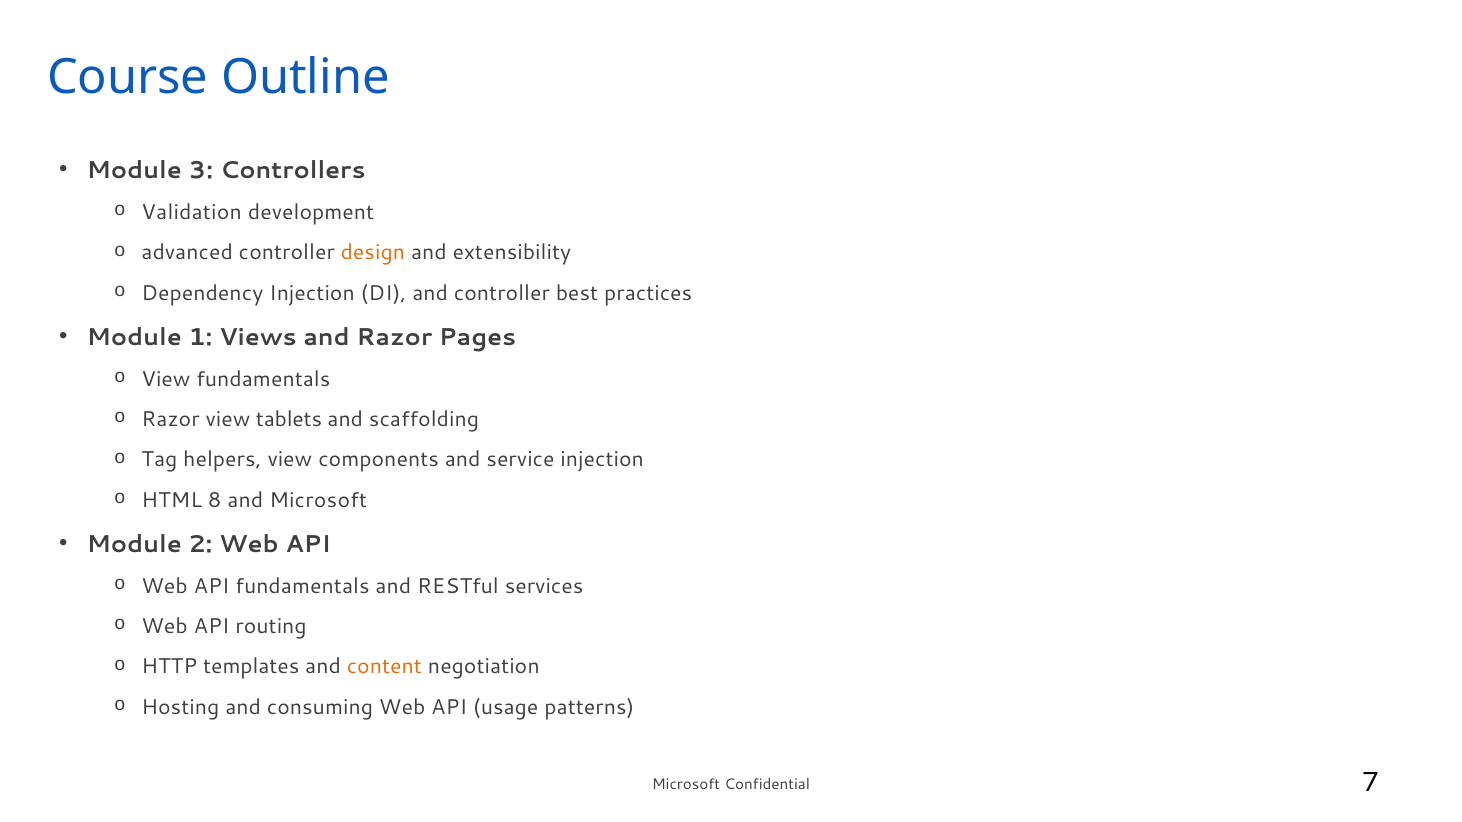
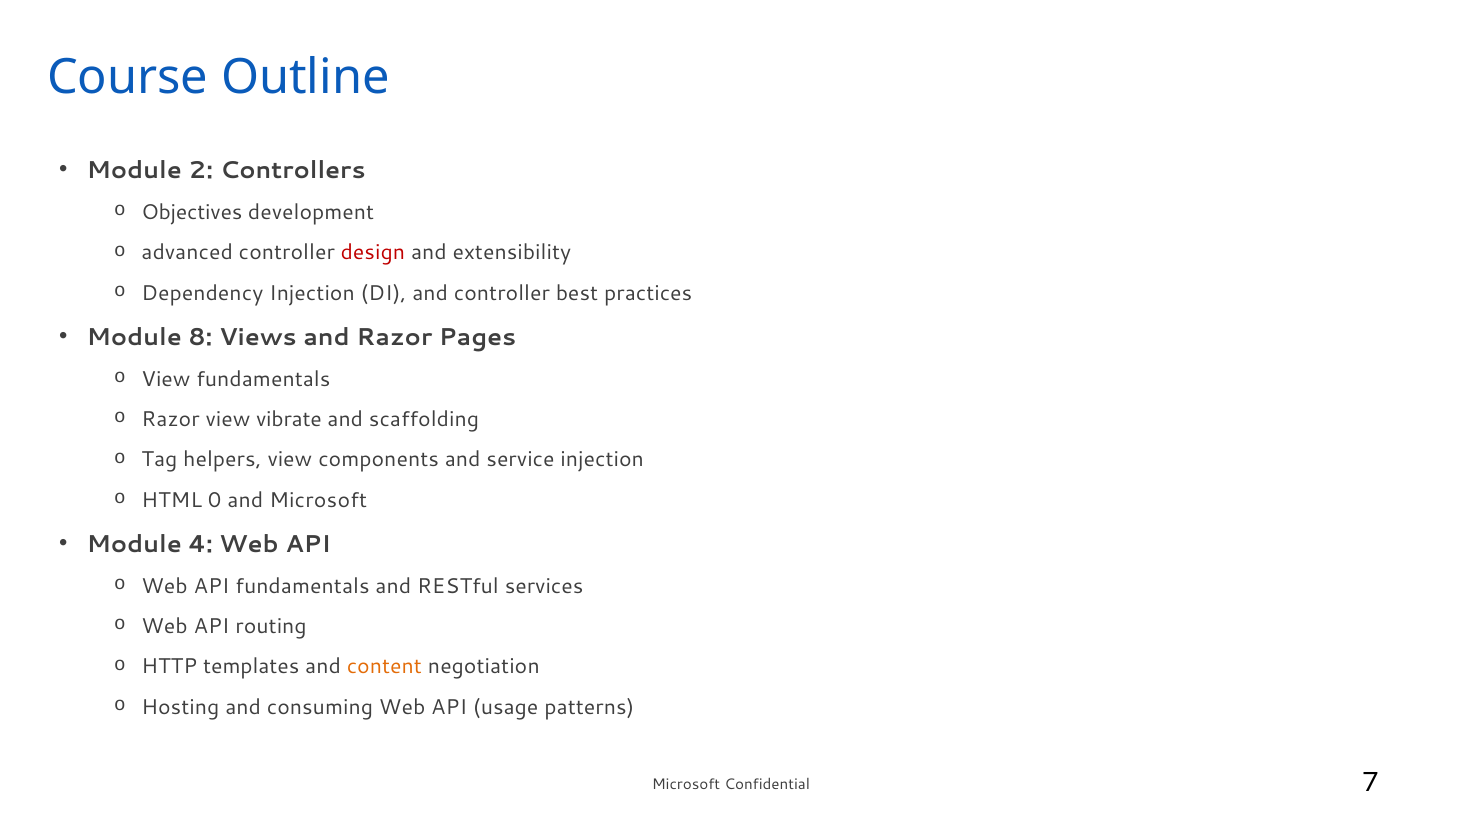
3: 3 -> 2
Validation: Validation -> Objectives
design colour: orange -> red
1: 1 -> 8
tablets: tablets -> vibrate
8: 8 -> 0
2: 2 -> 4
